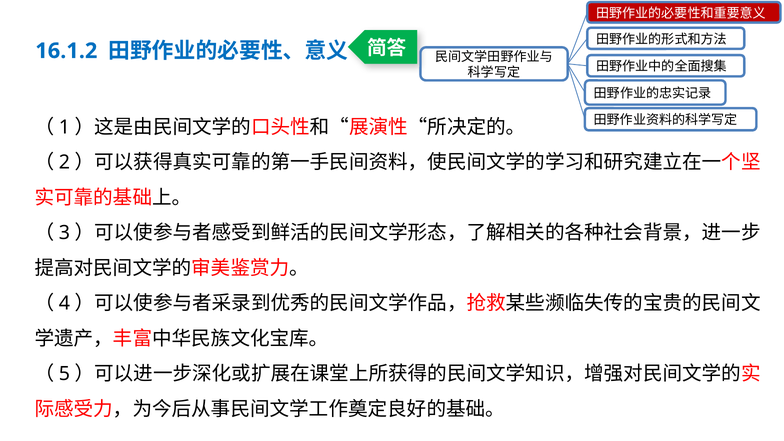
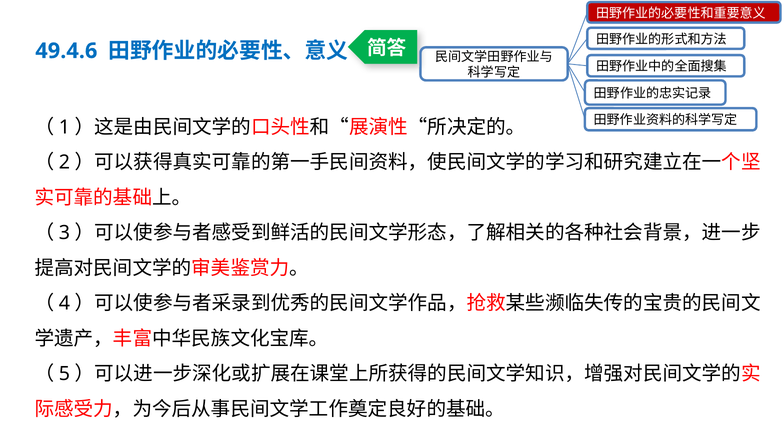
16.1.2: 16.1.2 -> 49.4.6
